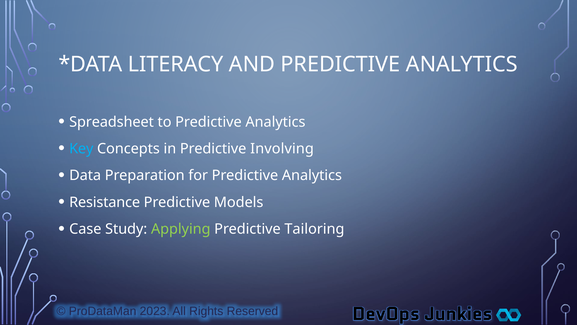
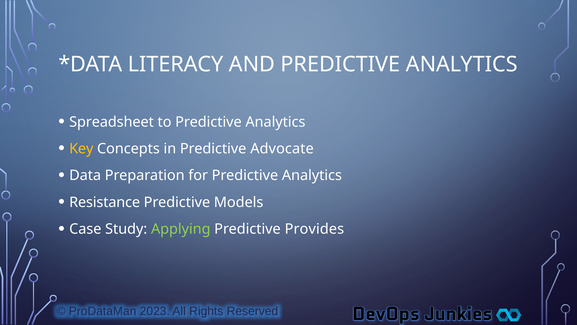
Key colour: light blue -> yellow
Involving: Involving -> Advocate
Tailoring: Tailoring -> Provides
